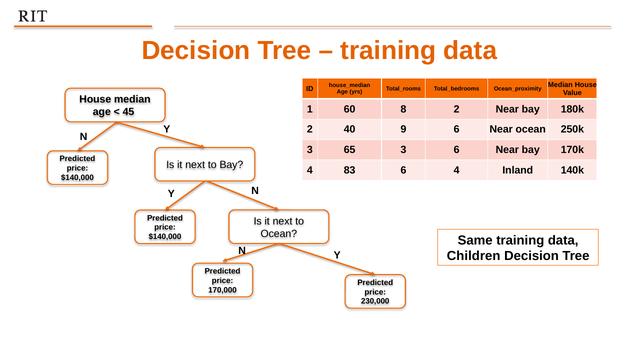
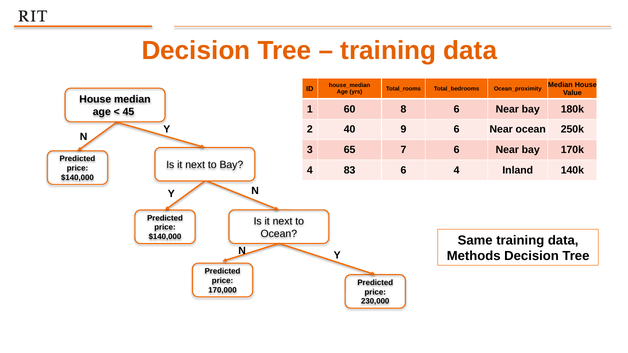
8 2: 2 -> 6
65 3: 3 -> 7
Children: Children -> Methods
